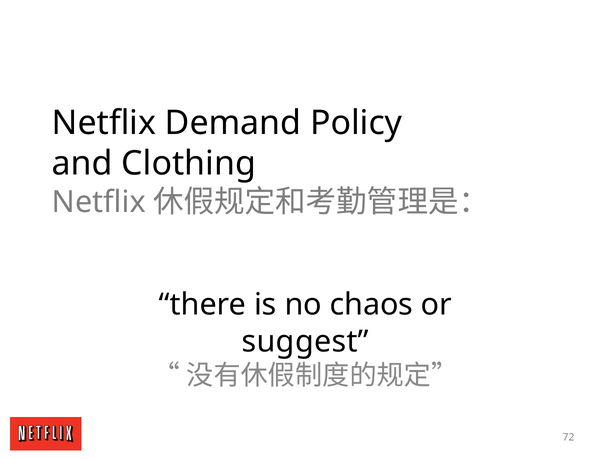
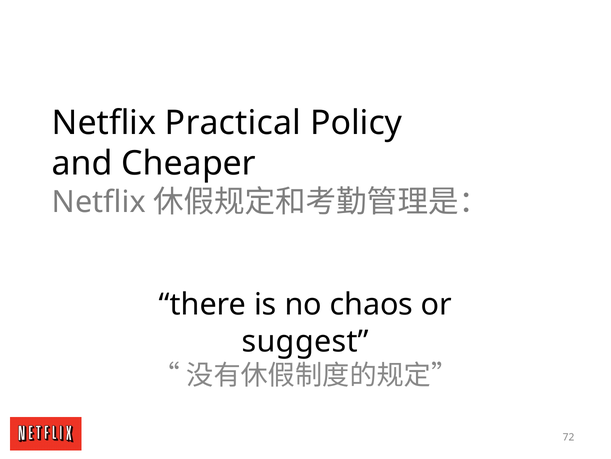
Demand: Demand -> Practical
Clothing: Clothing -> Cheaper
